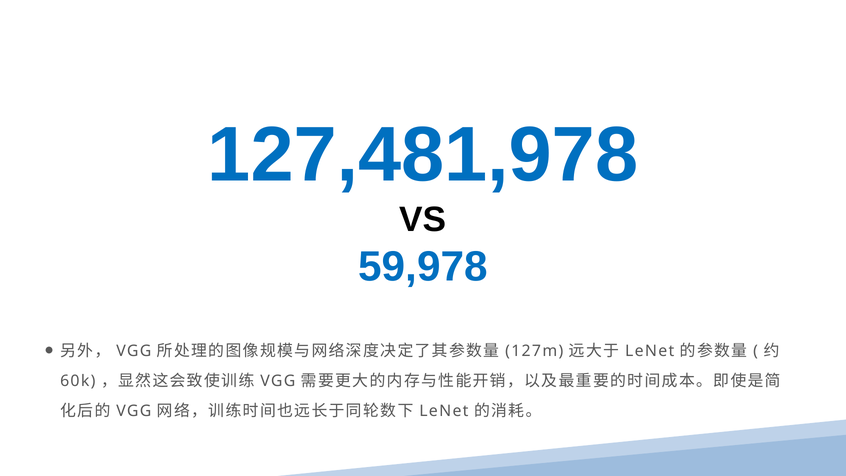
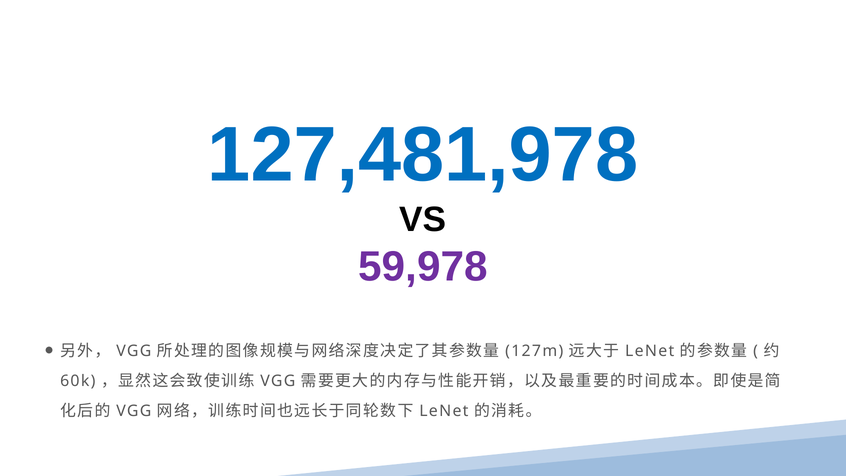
59,978 colour: blue -> purple
